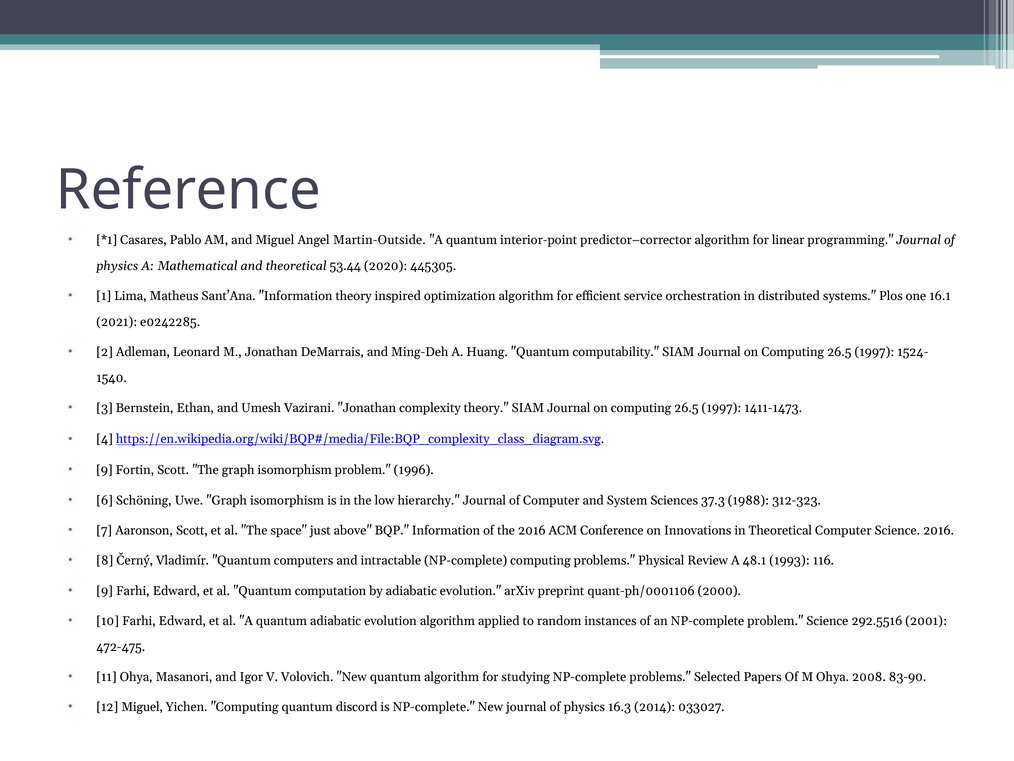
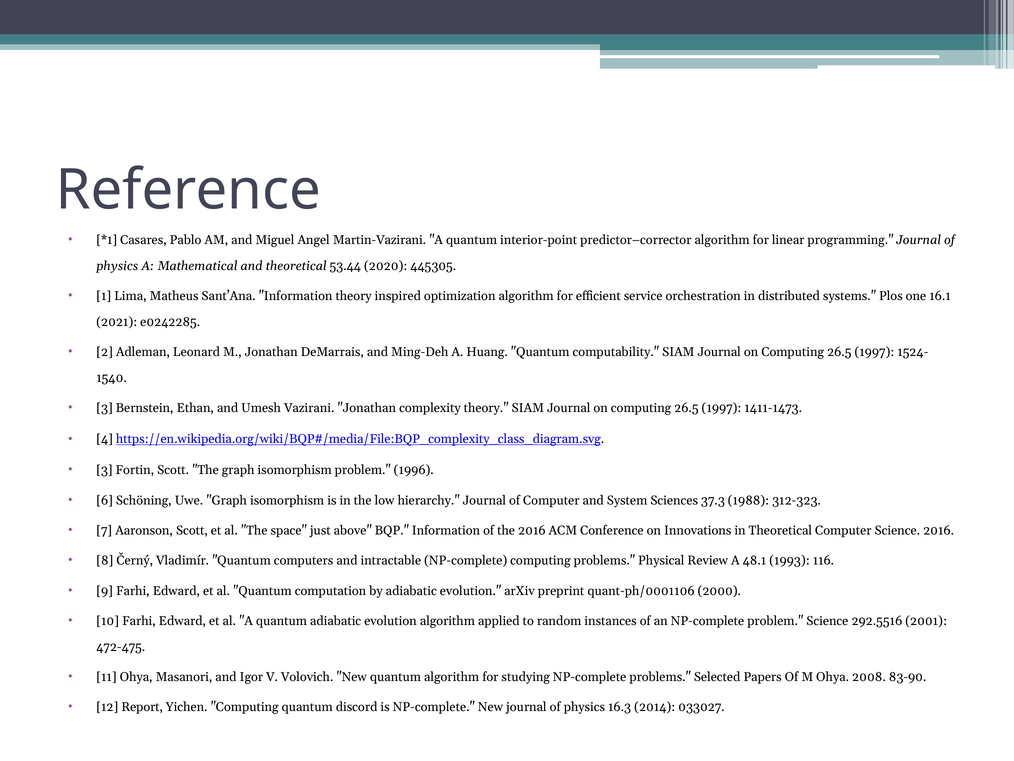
Martin-Outside: Martin-Outside -> Martin-Vazirani
9 at (104, 470): 9 -> 3
12 Miguel: Miguel -> Report
